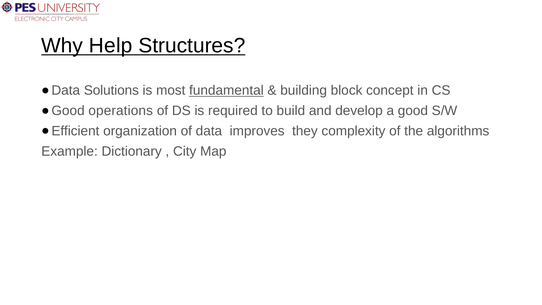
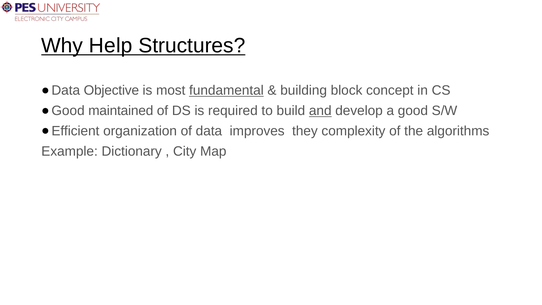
Solutions: Solutions -> Objective
operations: operations -> maintained
and underline: none -> present
